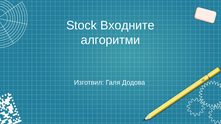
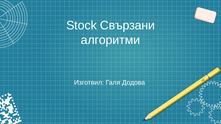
Входните: Входните -> Свързани
